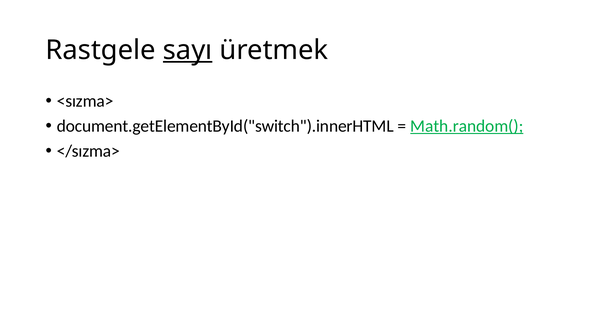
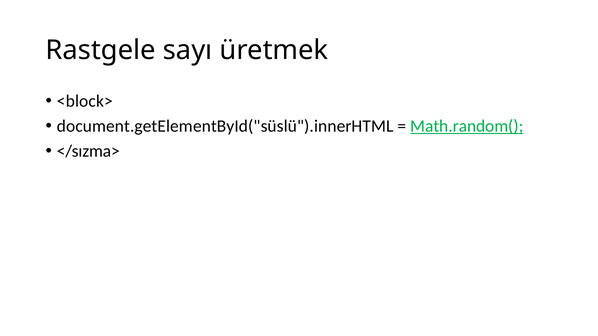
sayı underline: present -> none
<sızma>: <sızma> -> <block>
document.getElementById("switch").innerHTML: document.getElementById("switch").innerHTML -> document.getElementById("süslü").innerHTML
